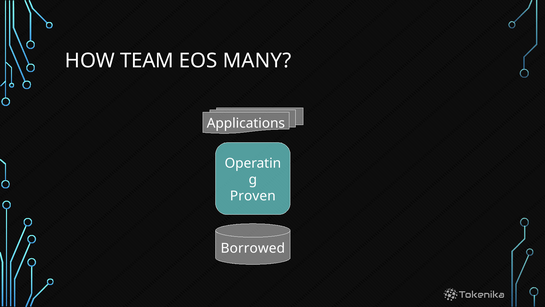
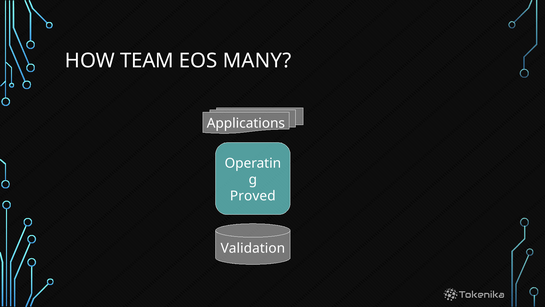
Proven: Proven -> Proved
Borrowed: Borrowed -> Validation
